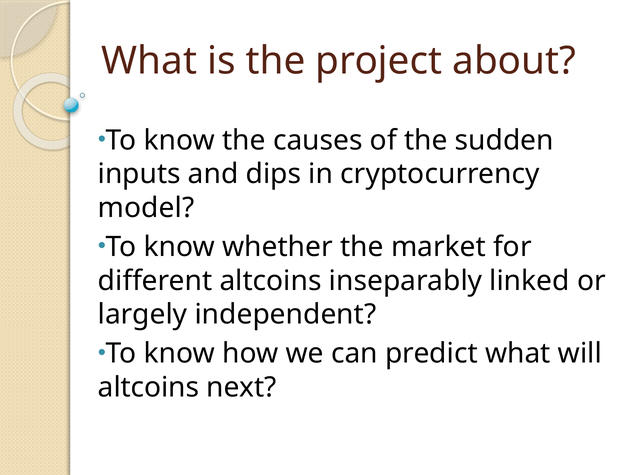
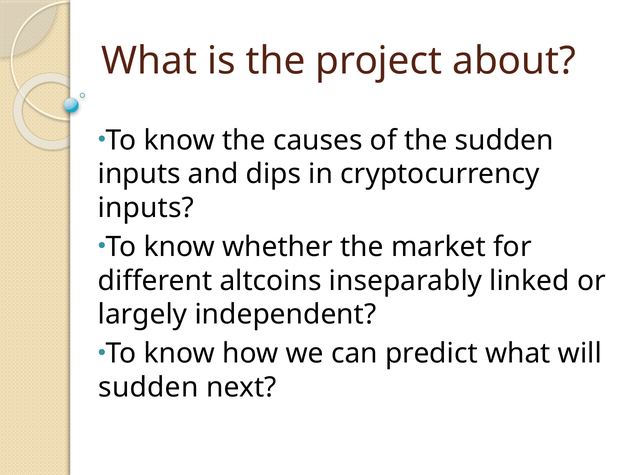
model at (146, 208): model -> inputs
altcoins at (149, 388): altcoins -> sudden
